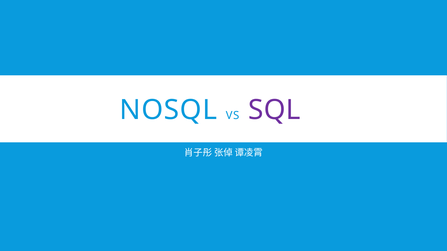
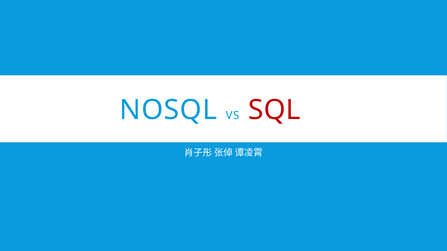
SQL colour: purple -> red
